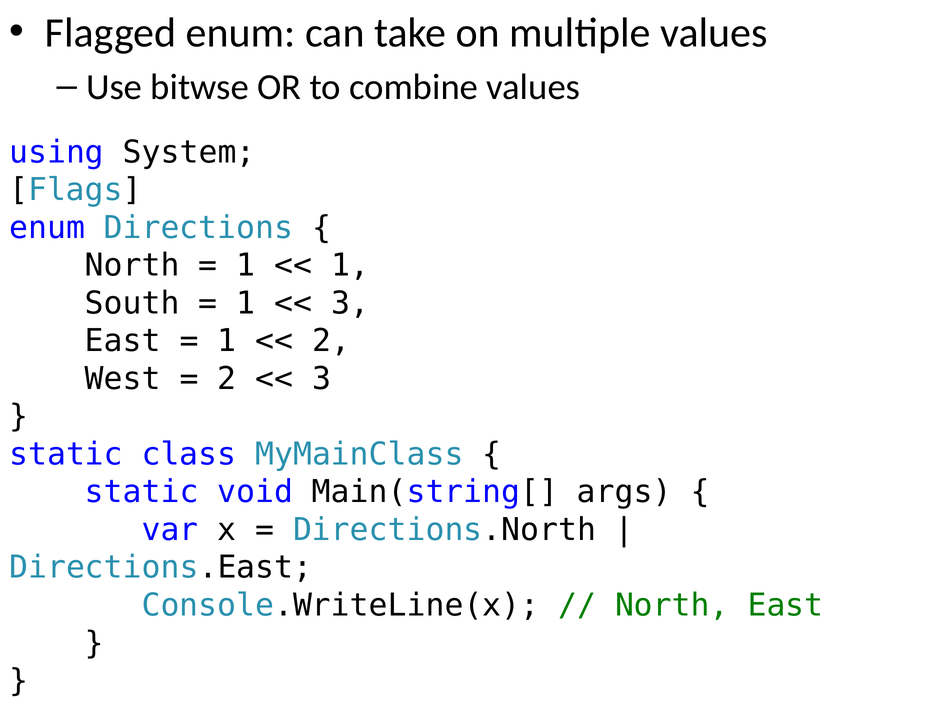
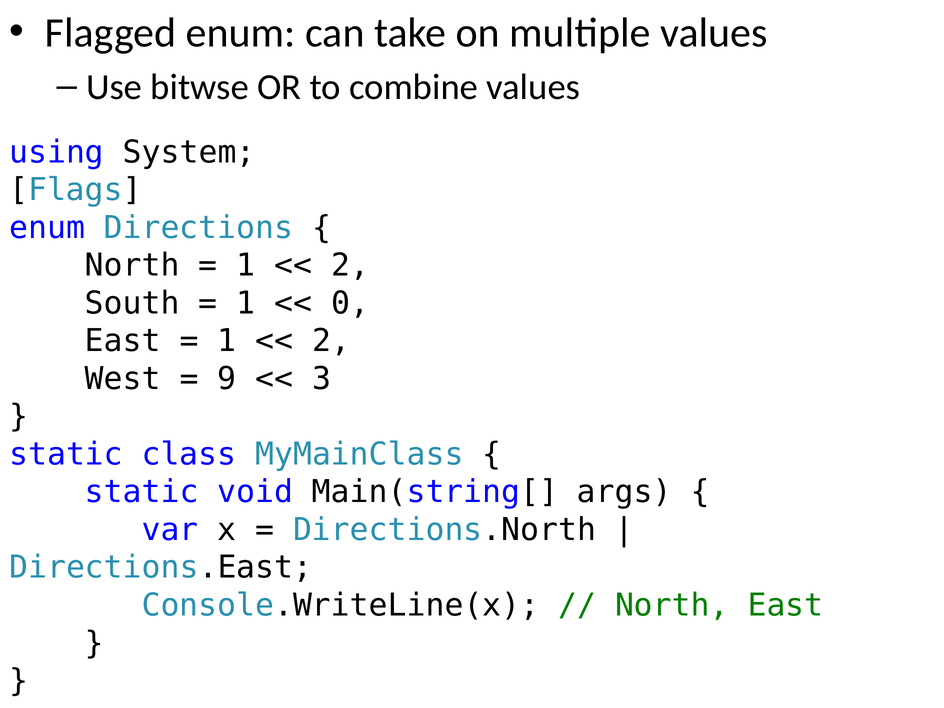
1 at (350, 266): 1 -> 2
3 at (350, 303): 3 -> 0
2 at (227, 379): 2 -> 9
